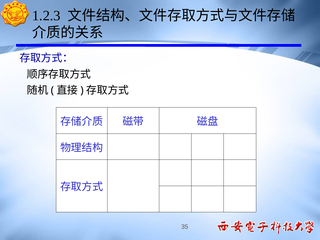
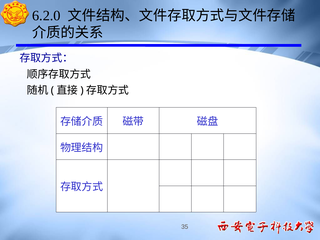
1.2.3: 1.2.3 -> 6.2.0
